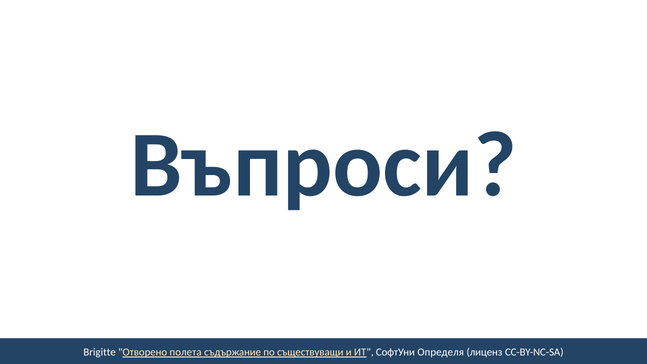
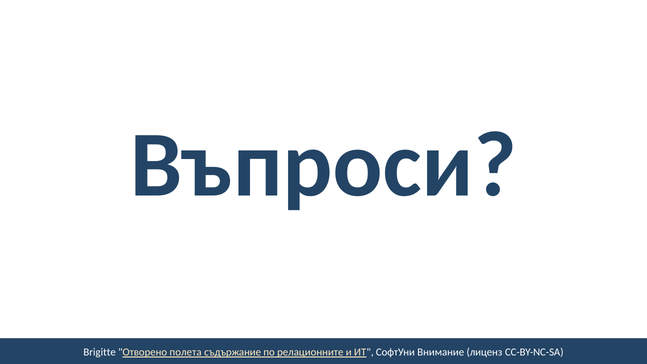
съществуващи: съществуващи -> релационните
Определя: Определя -> Внимание
